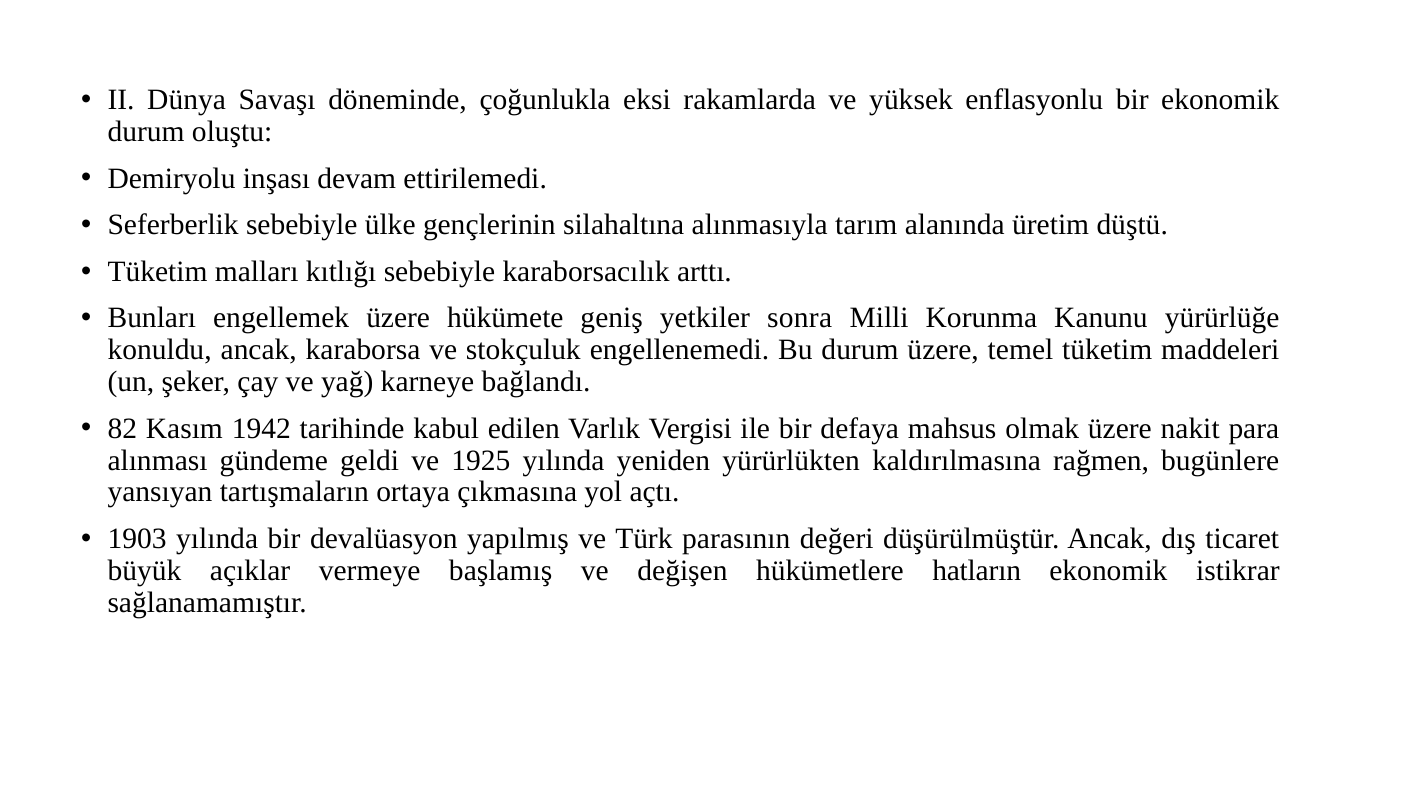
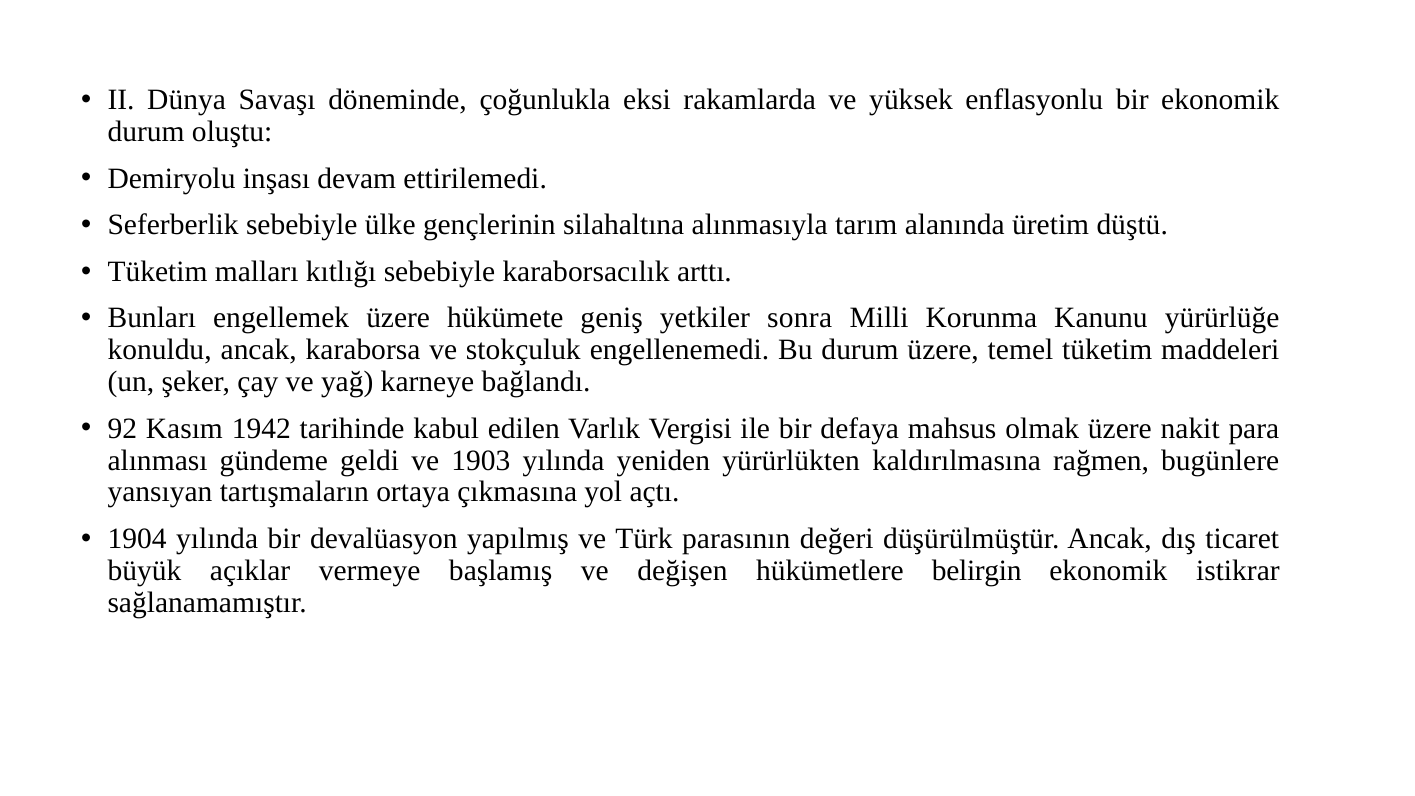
82: 82 -> 92
1925: 1925 -> 1903
1903: 1903 -> 1904
hatların: hatların -> belirgin
